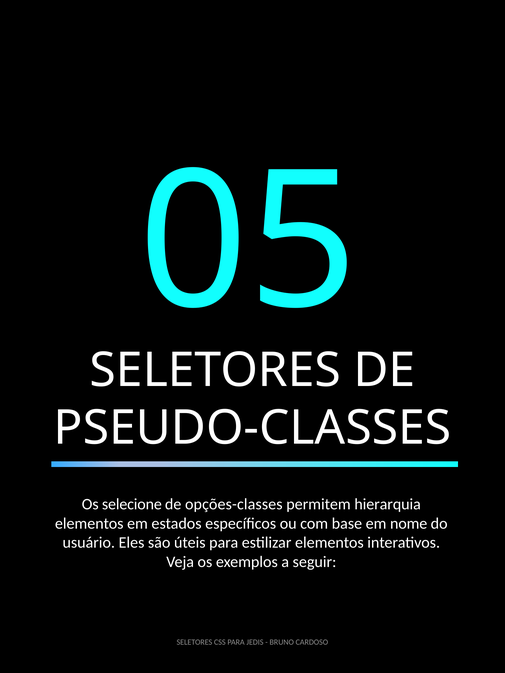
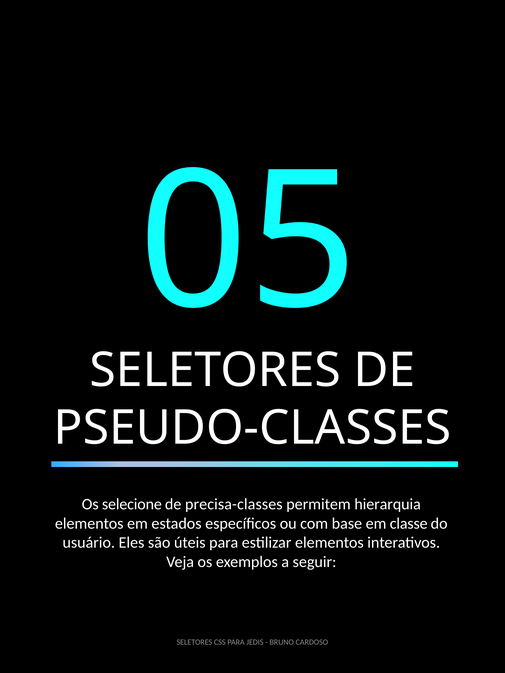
opções-classes: opções-classes -> precisa-classes
nome: nome -> classe
